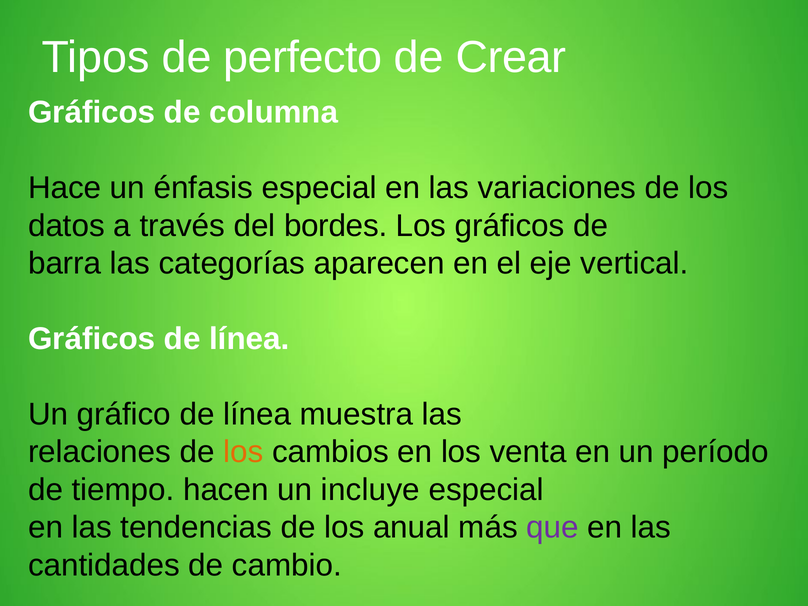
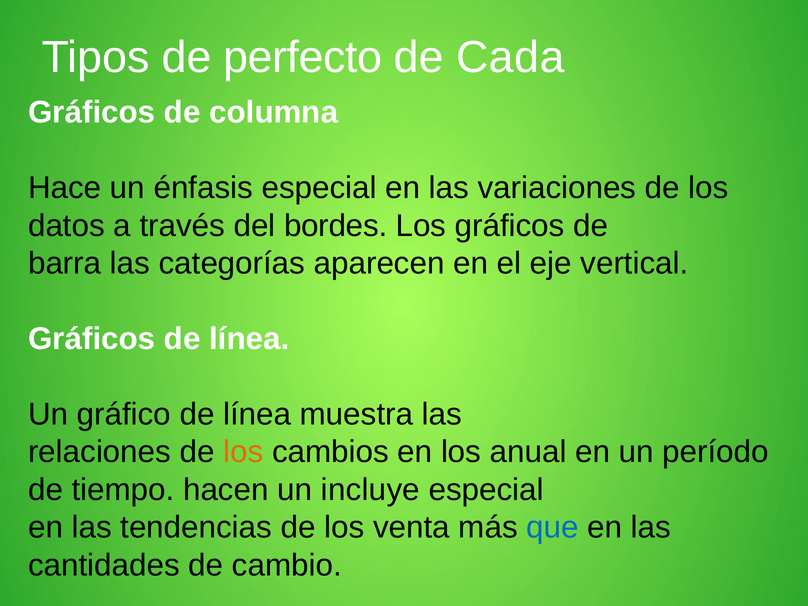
Crear: Crear -> Cada
venta: venta -> anual
anual: anual -> venta
que colour: purple -> blue
